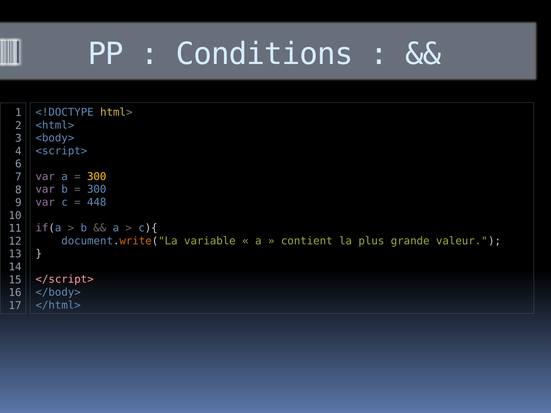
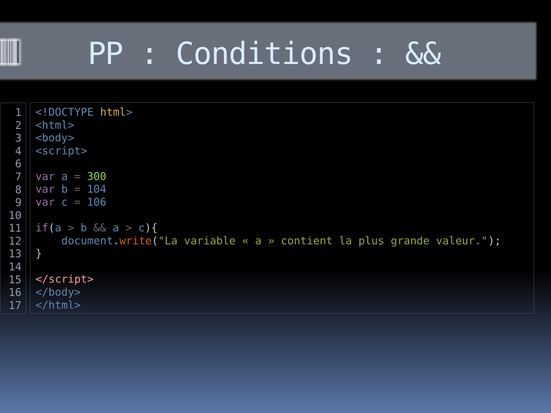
300 at (97, 177) colour: yellow -> light green
300 at (97, 190): 300 -> 104
448: 448 -> 106
